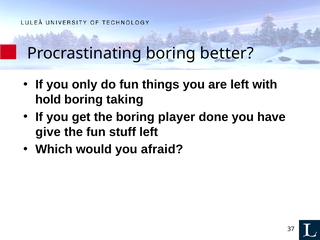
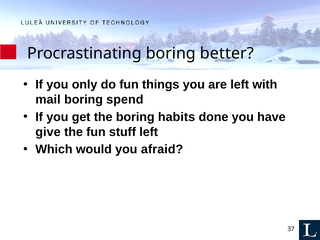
hold: hold -> mail
taking: taking -> spend
player: player -> habits
